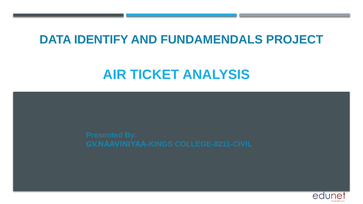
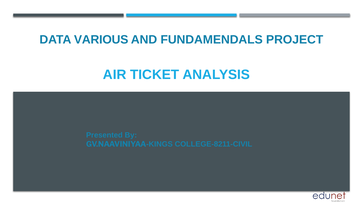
IDENTIFY: IDENTIFY -> VARIOUS
